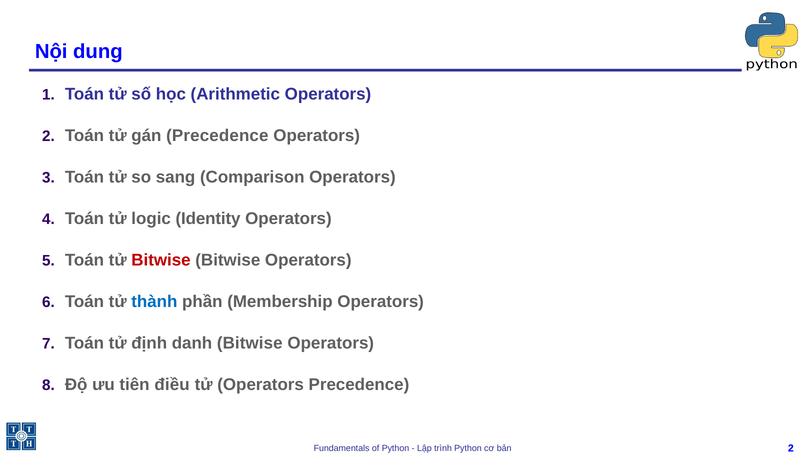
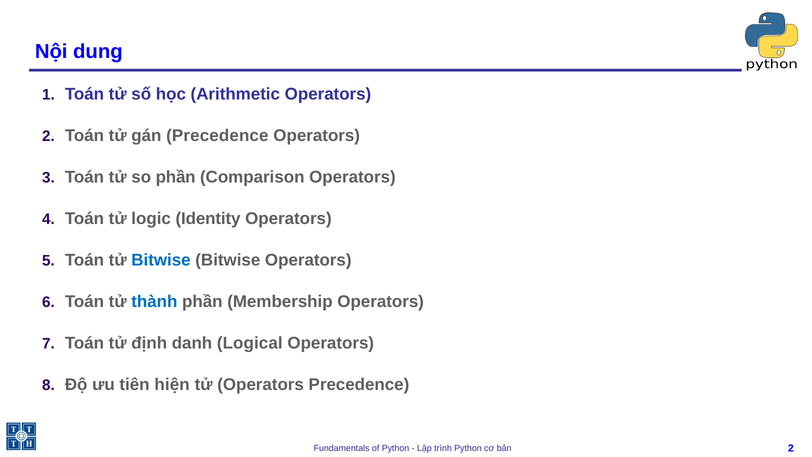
so sang: sang -> phần
Bitwise at (161, 260) colour: red -> blue
danh Bitwise: Bitwise -> Logical
điều: điều -> hiện
